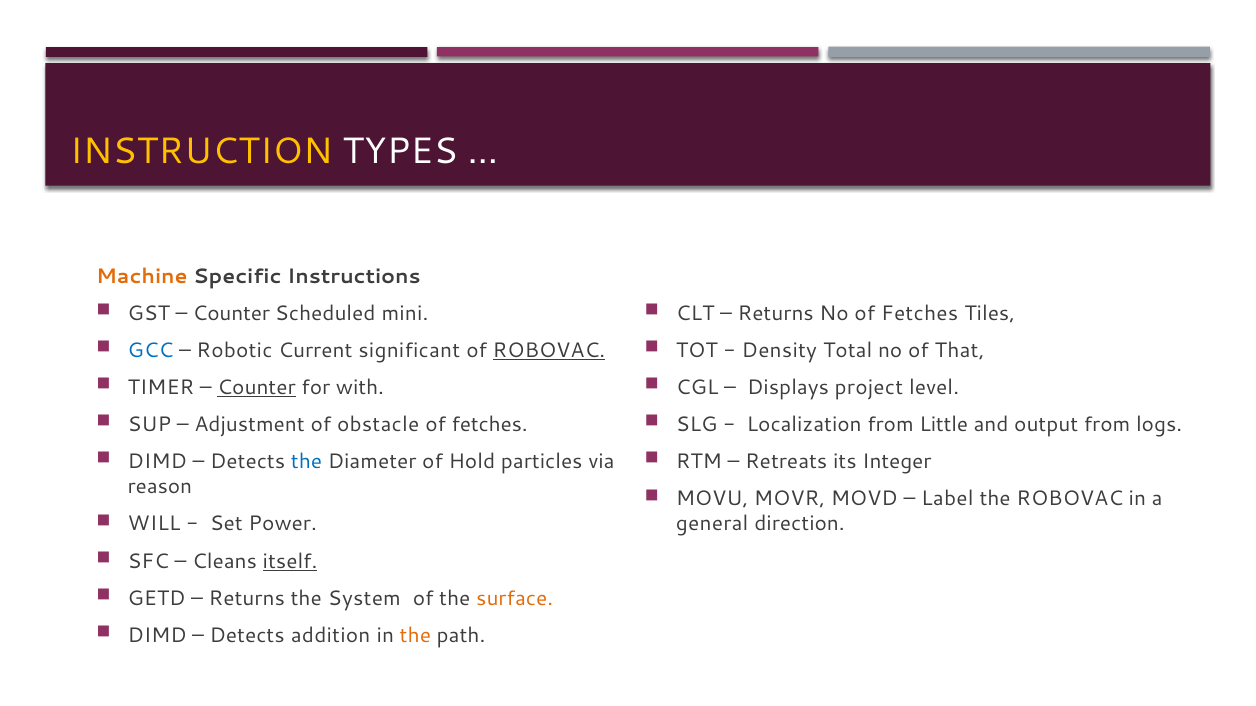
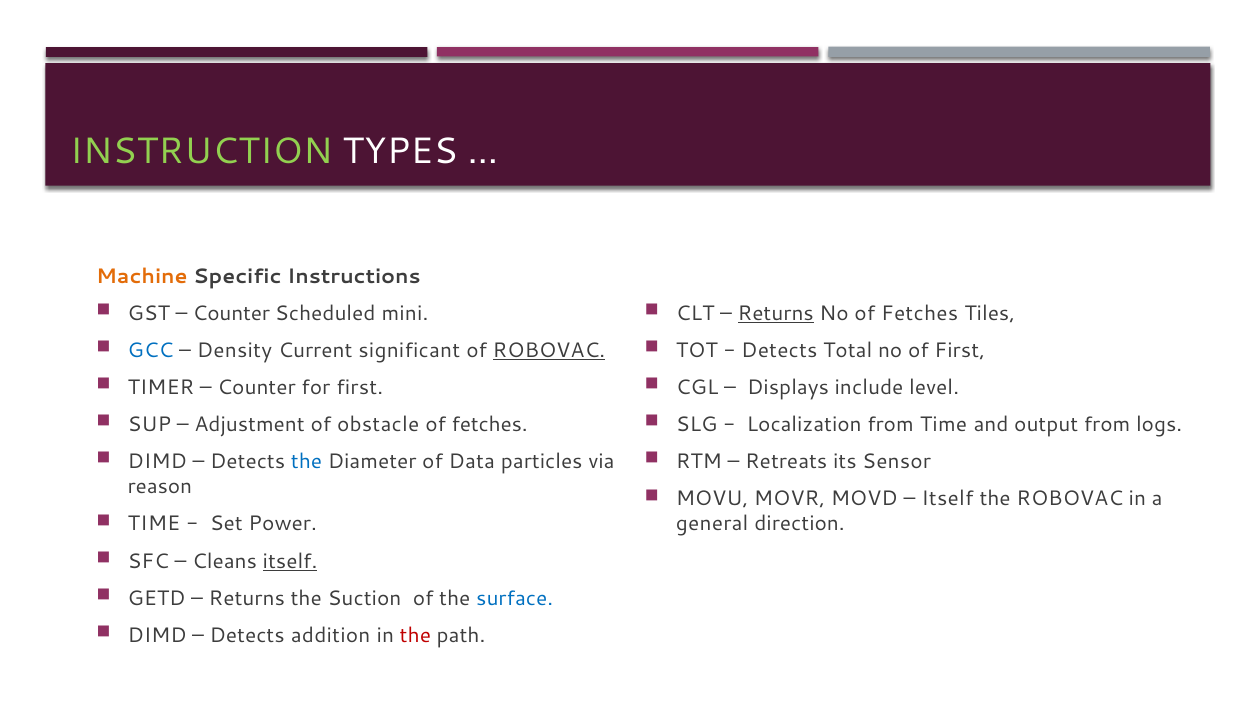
INSTRUCTION colour: yellow -> light green
Returns at (776, 313) underline: none -> present
Robotic: Robotic -> Density
Density at (779, 351): Density -> Detects
of That: That -> First
Counter at (257, 388) underline: present -> none
for with: with -> first
project: project -> include
from Little: Little -> Time
Hold: Hold -> Data
Integer: Integer -> Sensor
Label at (947, 499): Label -> Itself
WILL at (154, 524): WILL -> TIME
System: System -> Suction
surface colour: orange -> blue
the at (415, 636) colour: orange -> red
